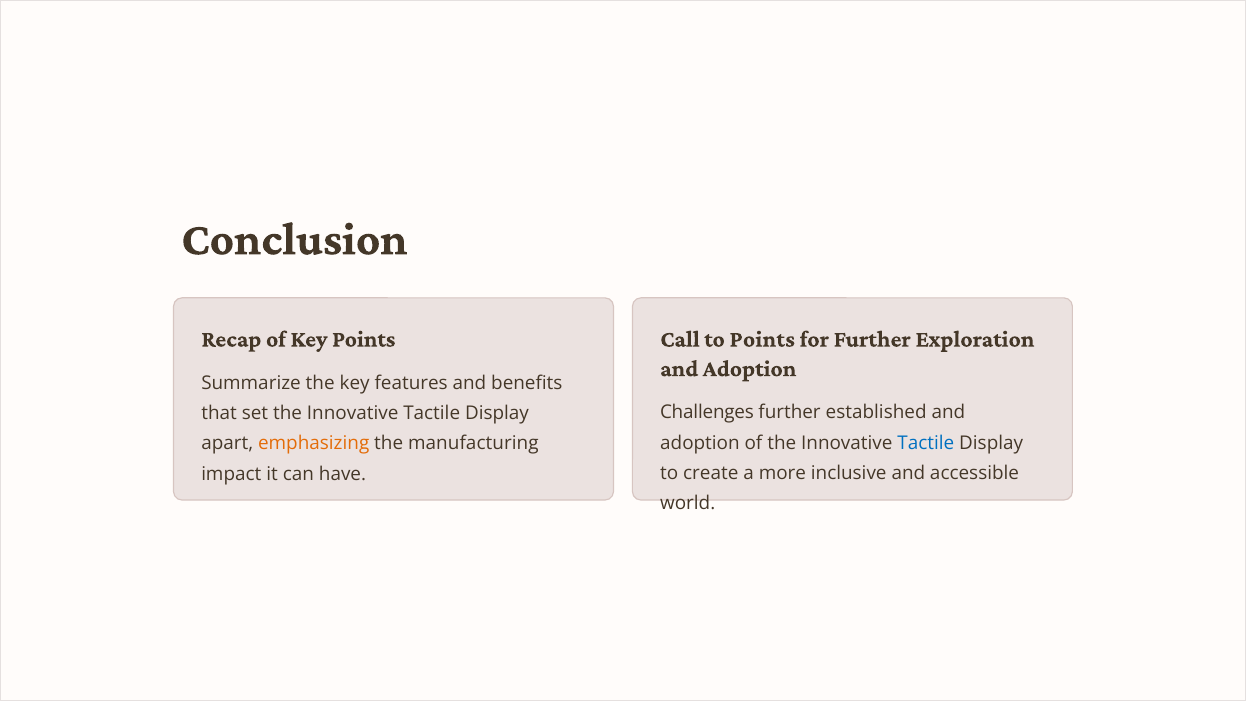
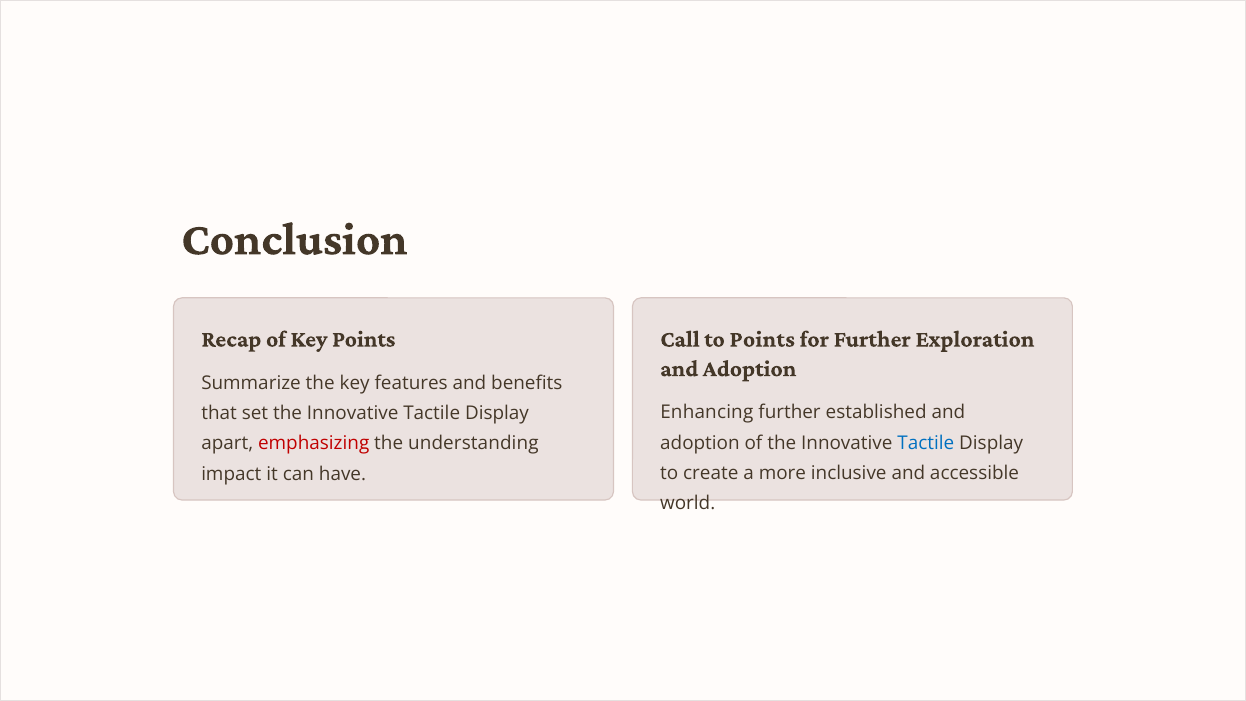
Challenges: Challenges -> Enhancing
emphasizing colour: orange -> red
manufacturing: manufacturing -> understanding
